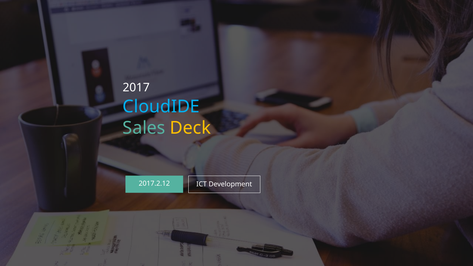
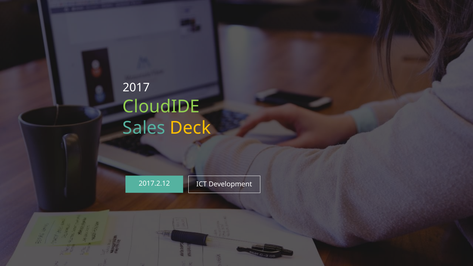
CloudIDE colour: light blue -> light green
